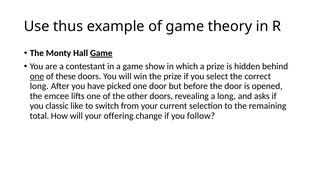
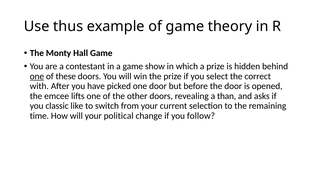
Game at (101, 53) underline: present -> none
long at (39, 86): long -> with
a long: long -> than
total: total -> time
offering: offering -> political
